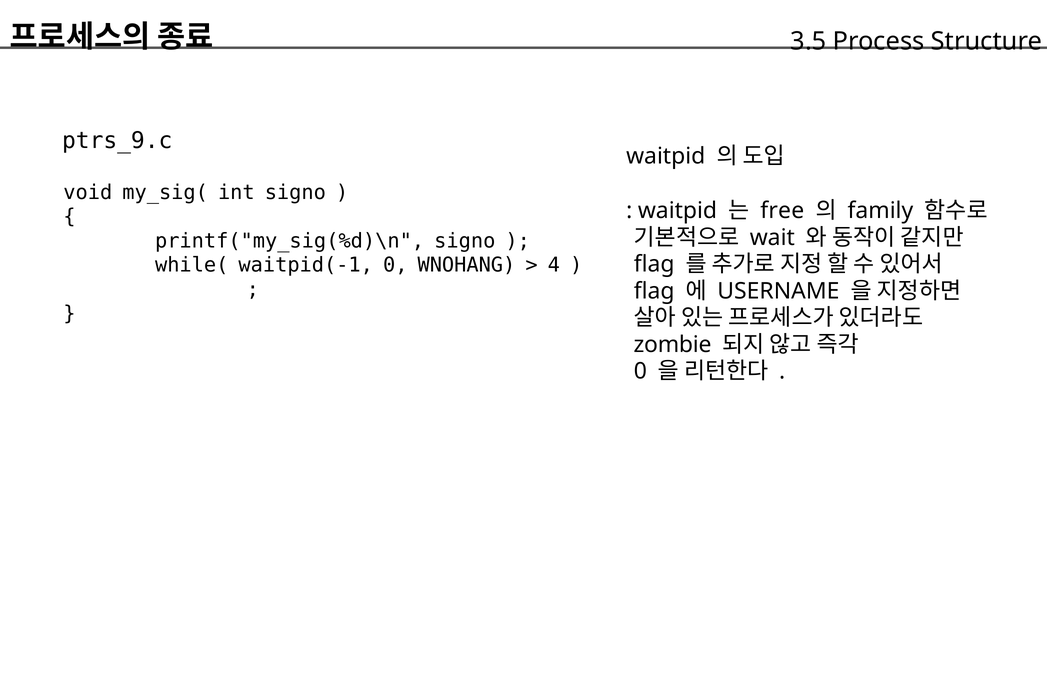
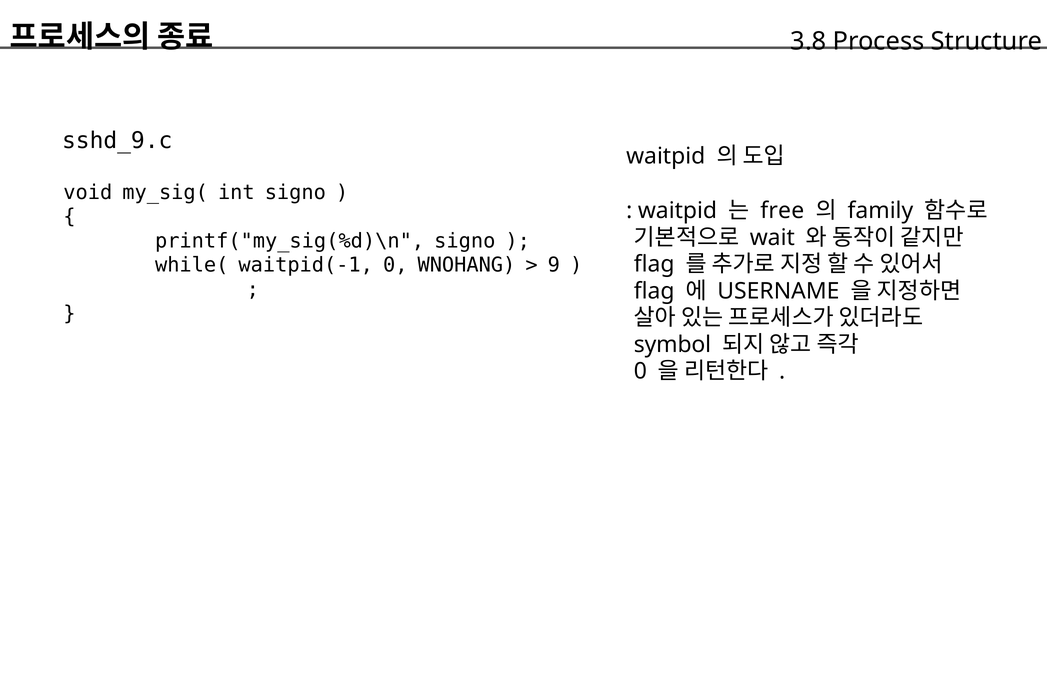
3.5: 3.5 -> 3.8
ptrs_9.c: ptrs_9.c -> sshd_9.c
4: 4 -> 9
zombie: zombie -> symbol
